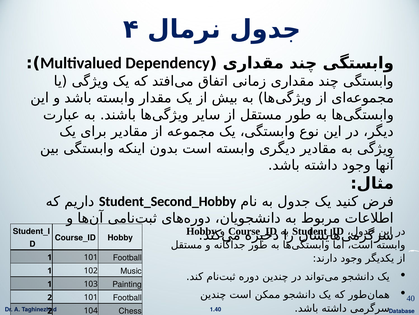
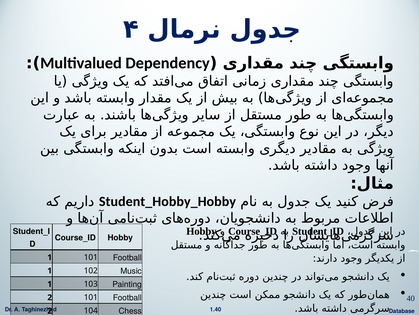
Student_Second_Hobby: Student_Second_Hobby -> Student_Hobby_Hobby
